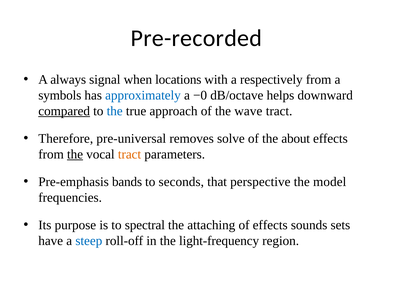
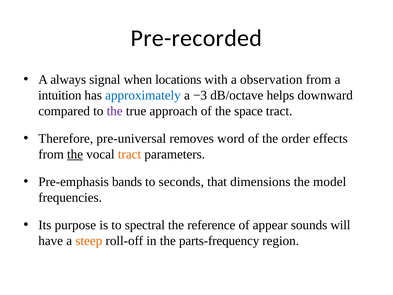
respectively: respectively -> observation
symbols: symbols -> intuition
−0: −0 -> −3
compared underline: present -> none
the at (115, 111) colour: blue -> purple
wave: wave -> space
solve: solve -> word
about: about -> order
perspective: perspective -> dimensions
attaching: attaching -> reference
of effects: effects -> appear
sets: sets -> will
steep colour: blue -> orange
light-frequency: light-frequency -> parts-frequency
